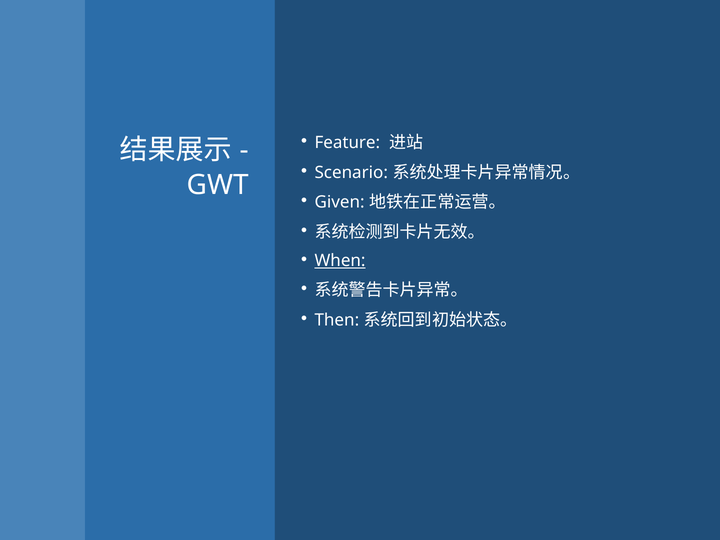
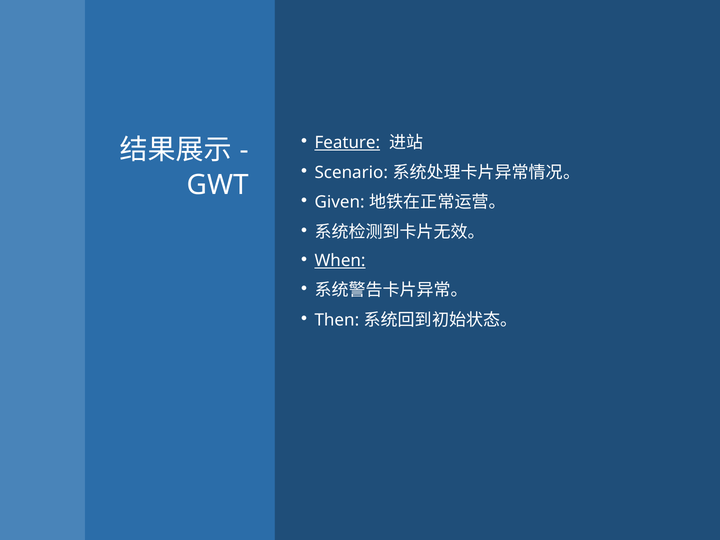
Feature underline: none -> present
